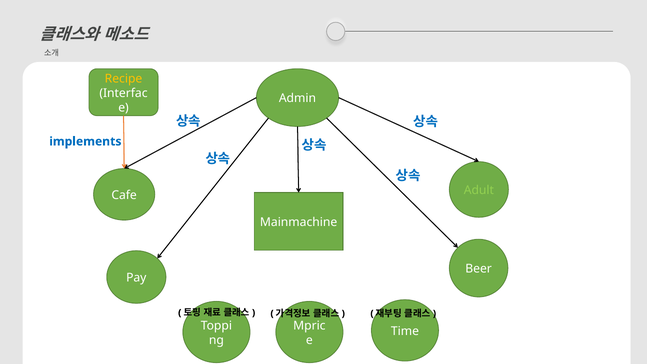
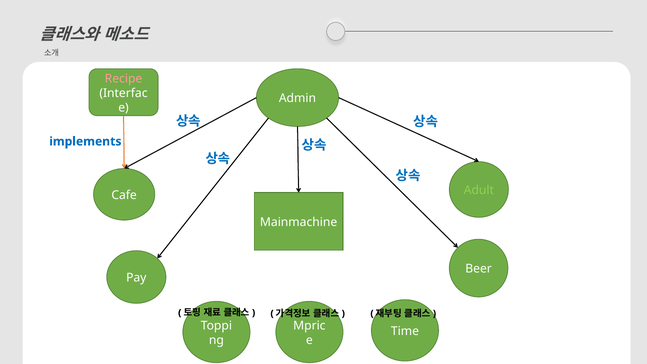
Recipe colour: yellow -> pink
